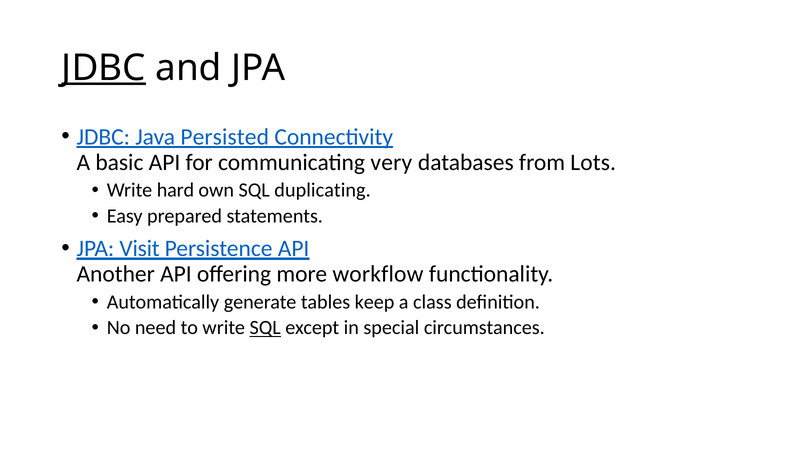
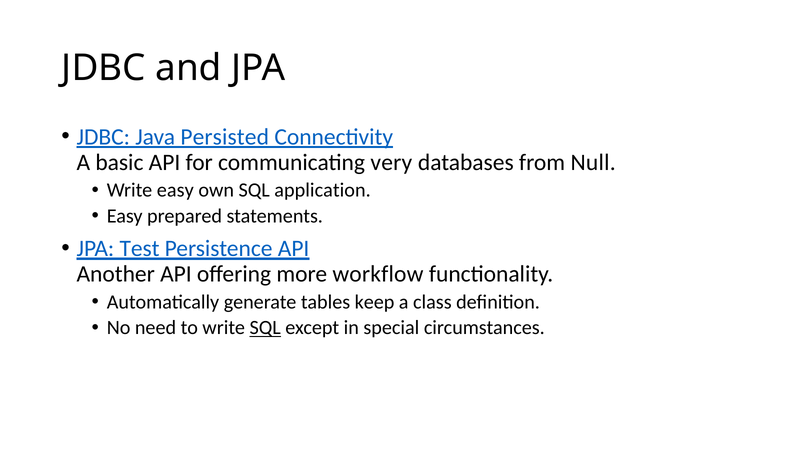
JDBC at (104, 68) underline: present -> none
Lots: Lots -> Null
Write hard: hard -> easy
duplicating: duplicating -> application
Visit: Visit -> Test
